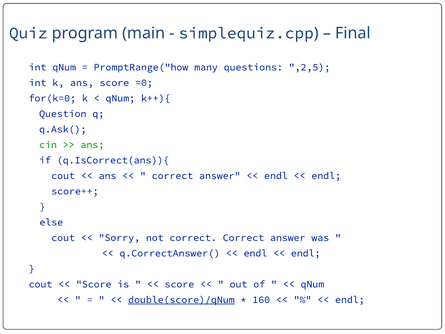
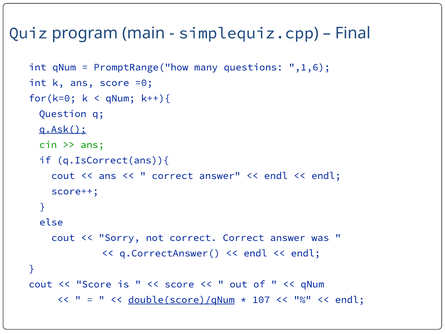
,2,5: ,2,5 -> ,1,6
q.Ask( underline: none -> present
160: 160 -> 107
